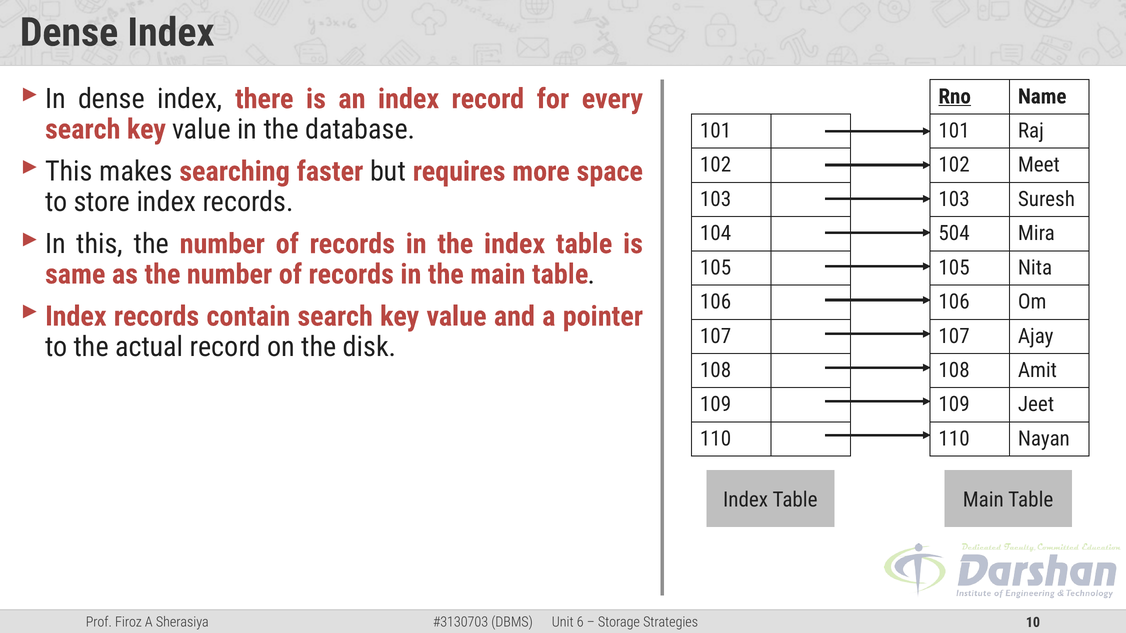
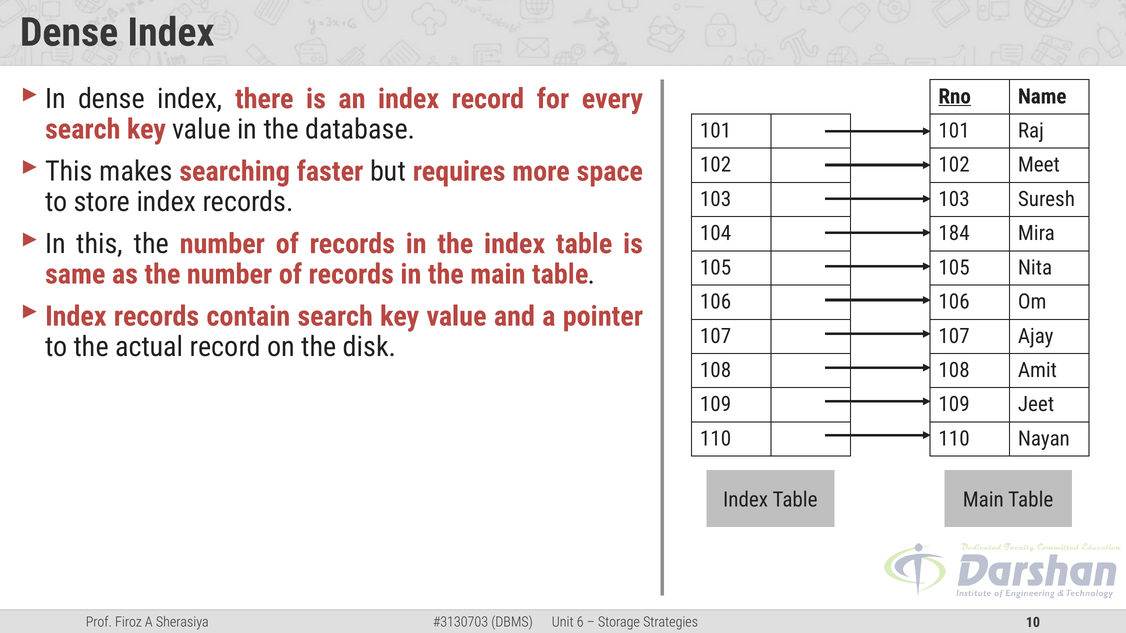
504: 504 -> 184
